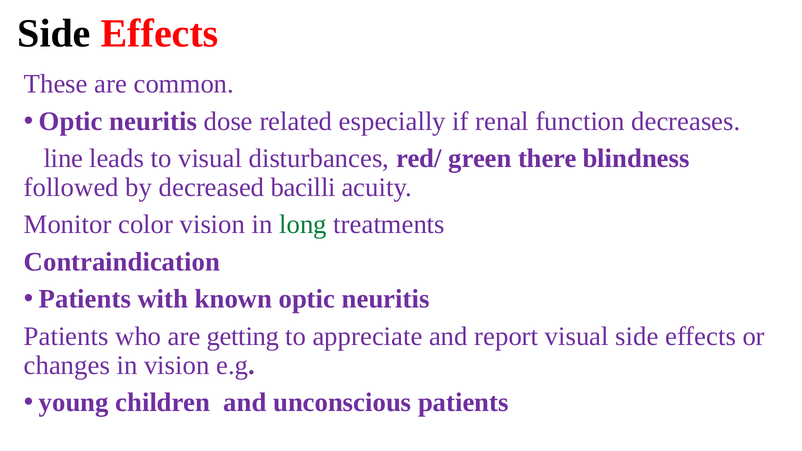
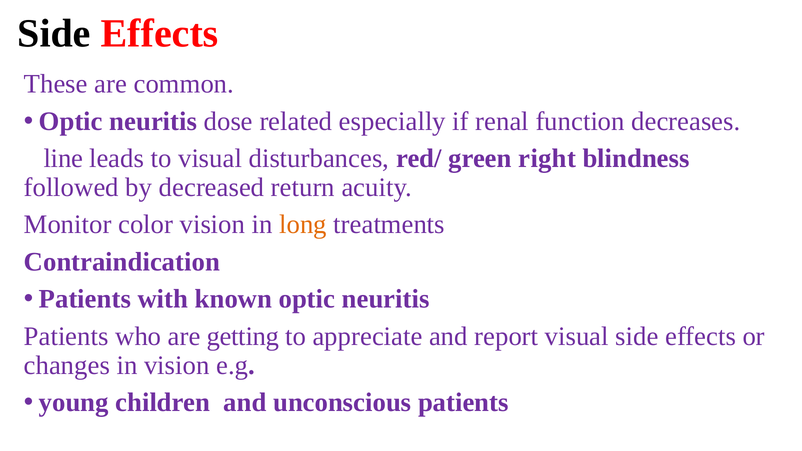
there: there -> right
bacilli: bacilli -> return
long colour: green -> orange
